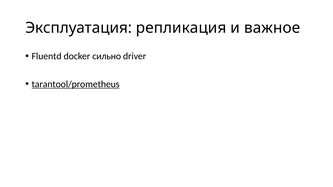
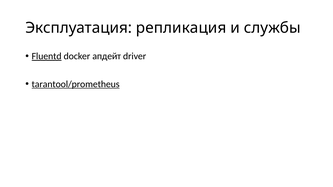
важное: важное -> службы
Fluentd underline: none -> present
сильно: сильно -> апдейт
